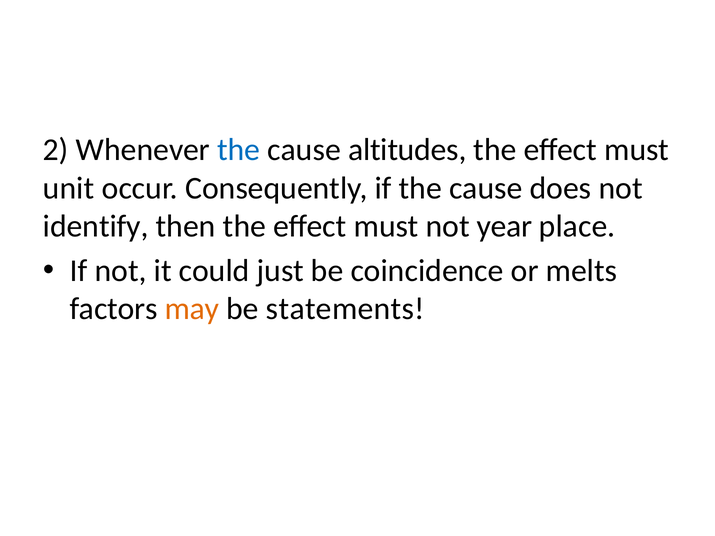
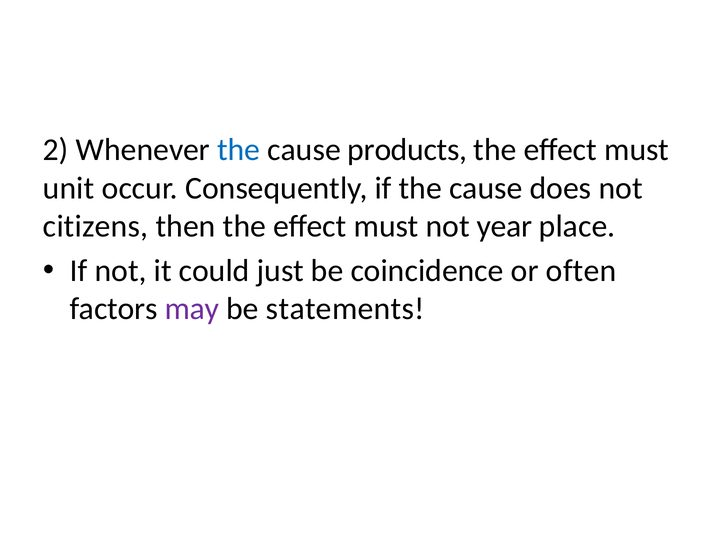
altitudes: altitudes -> products
identify: identify -> citizens
melts: melts -> often
may colour: orange -> purple
